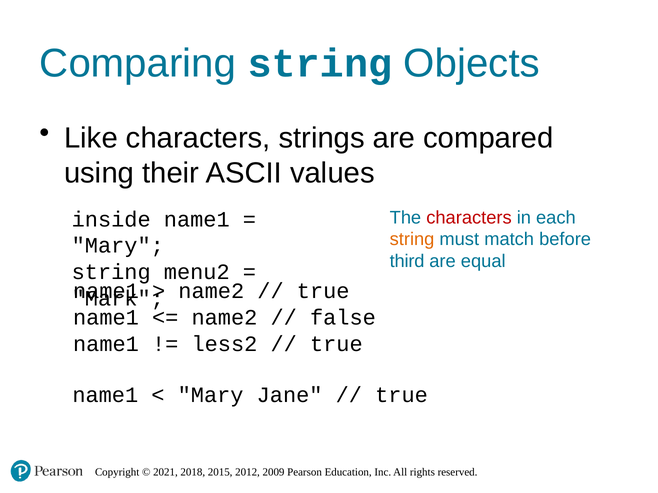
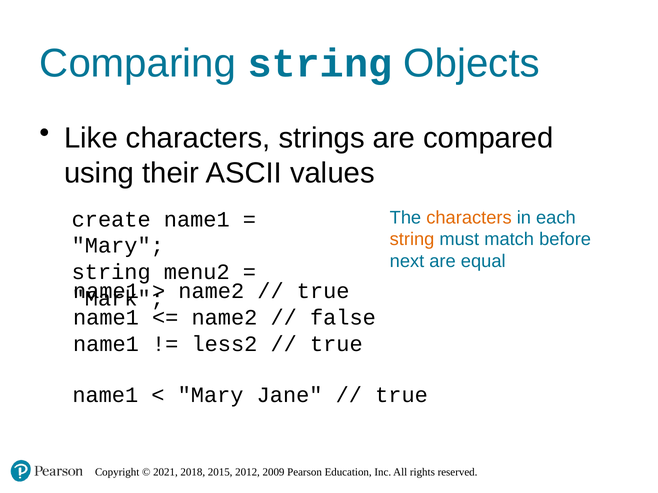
characters at (469, 218) colour: red -> orange
inside: inside -> create
third: third -> next
